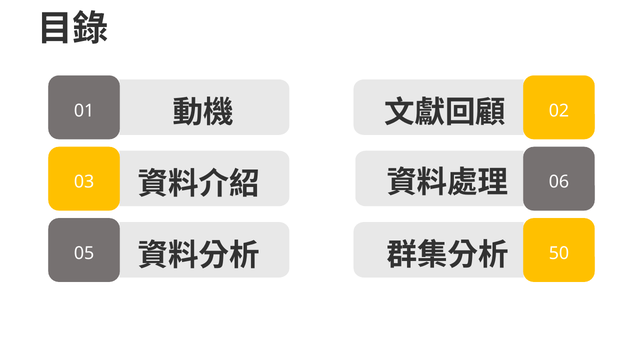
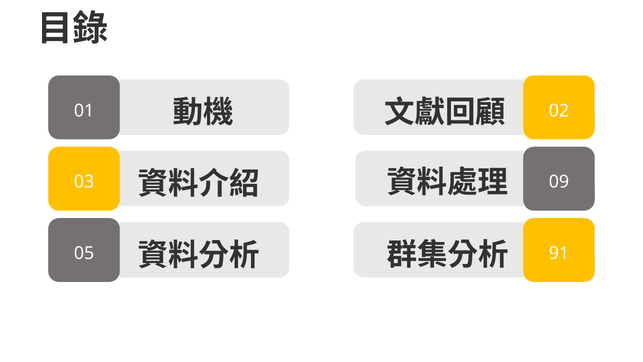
06: 06 -> 09
50: 50 -> 91
